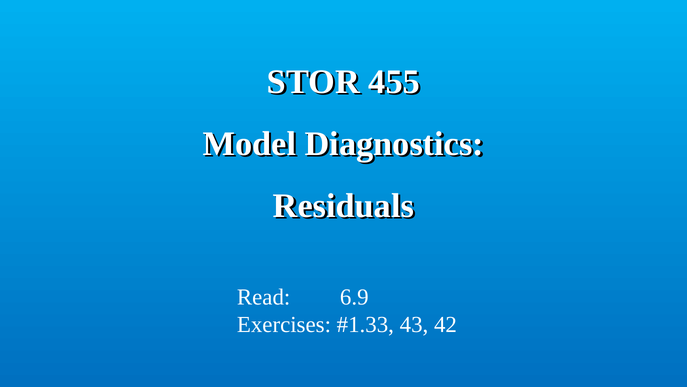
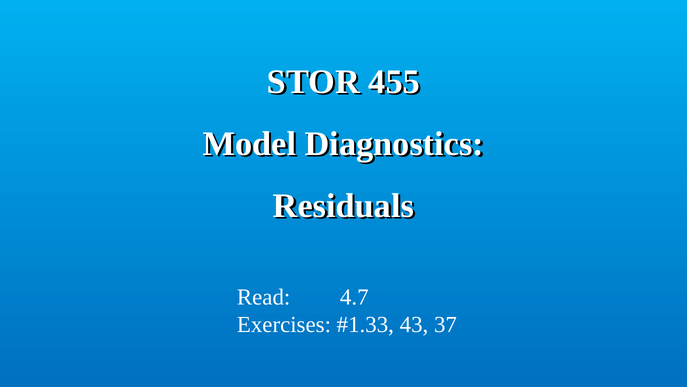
6.9: 6.9 -> 4.7
42: 42 -> 37
